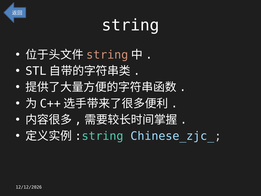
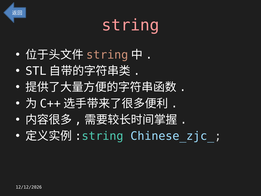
string colour: white -> pink
